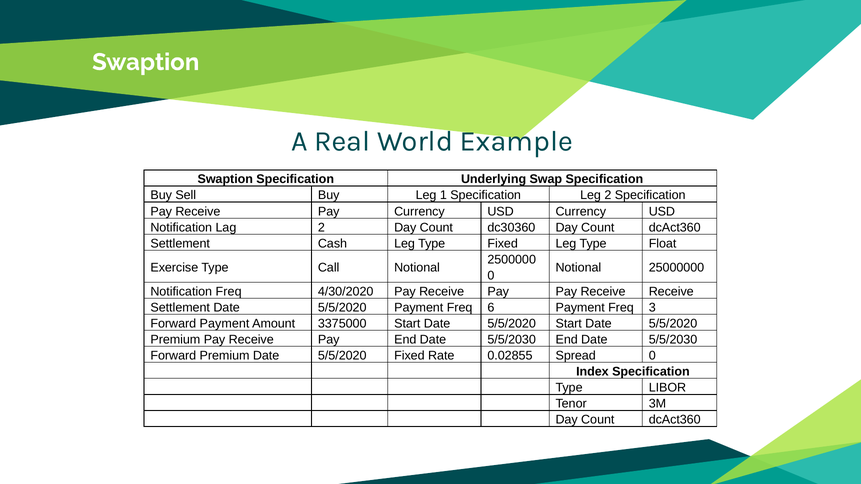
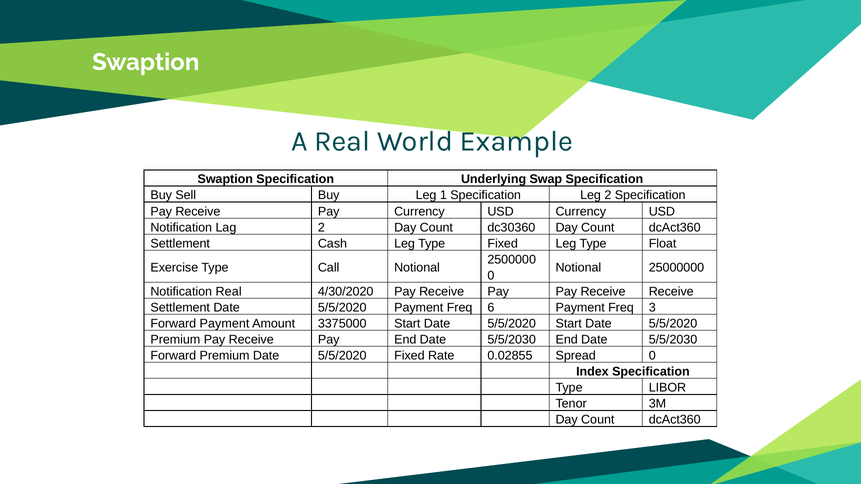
Notification Freq: Freq -> Real
